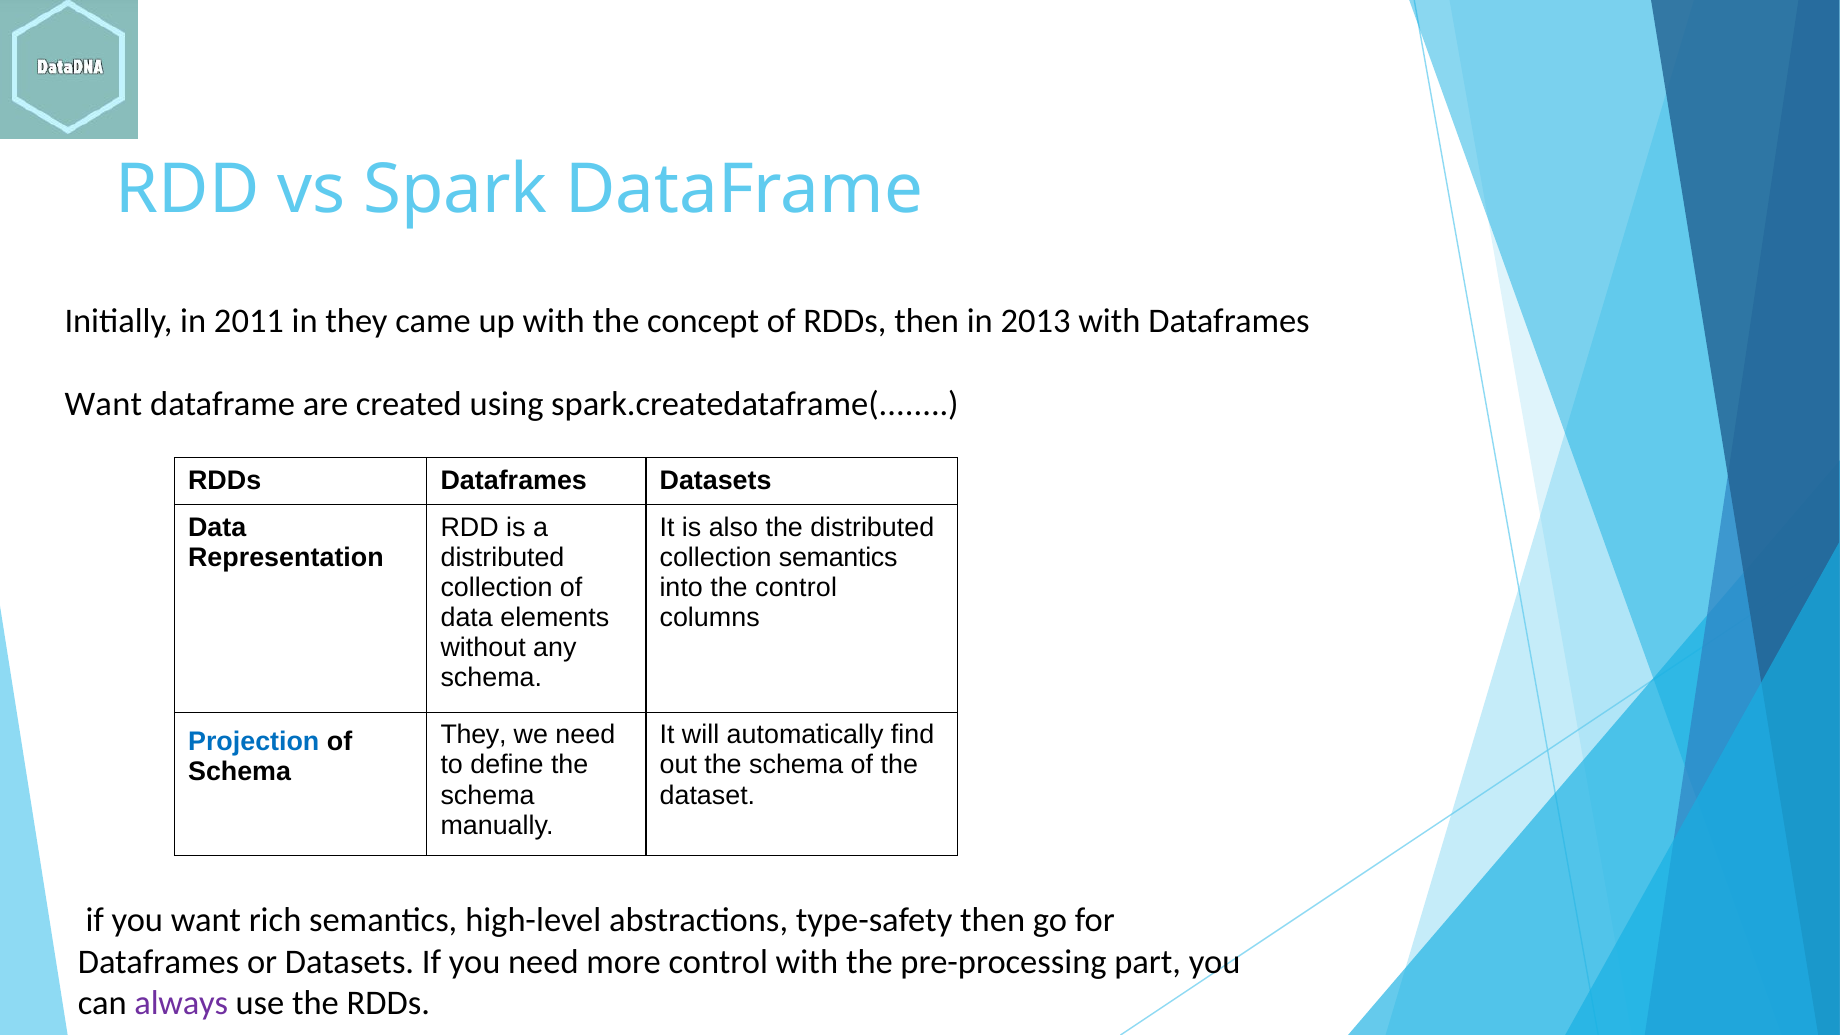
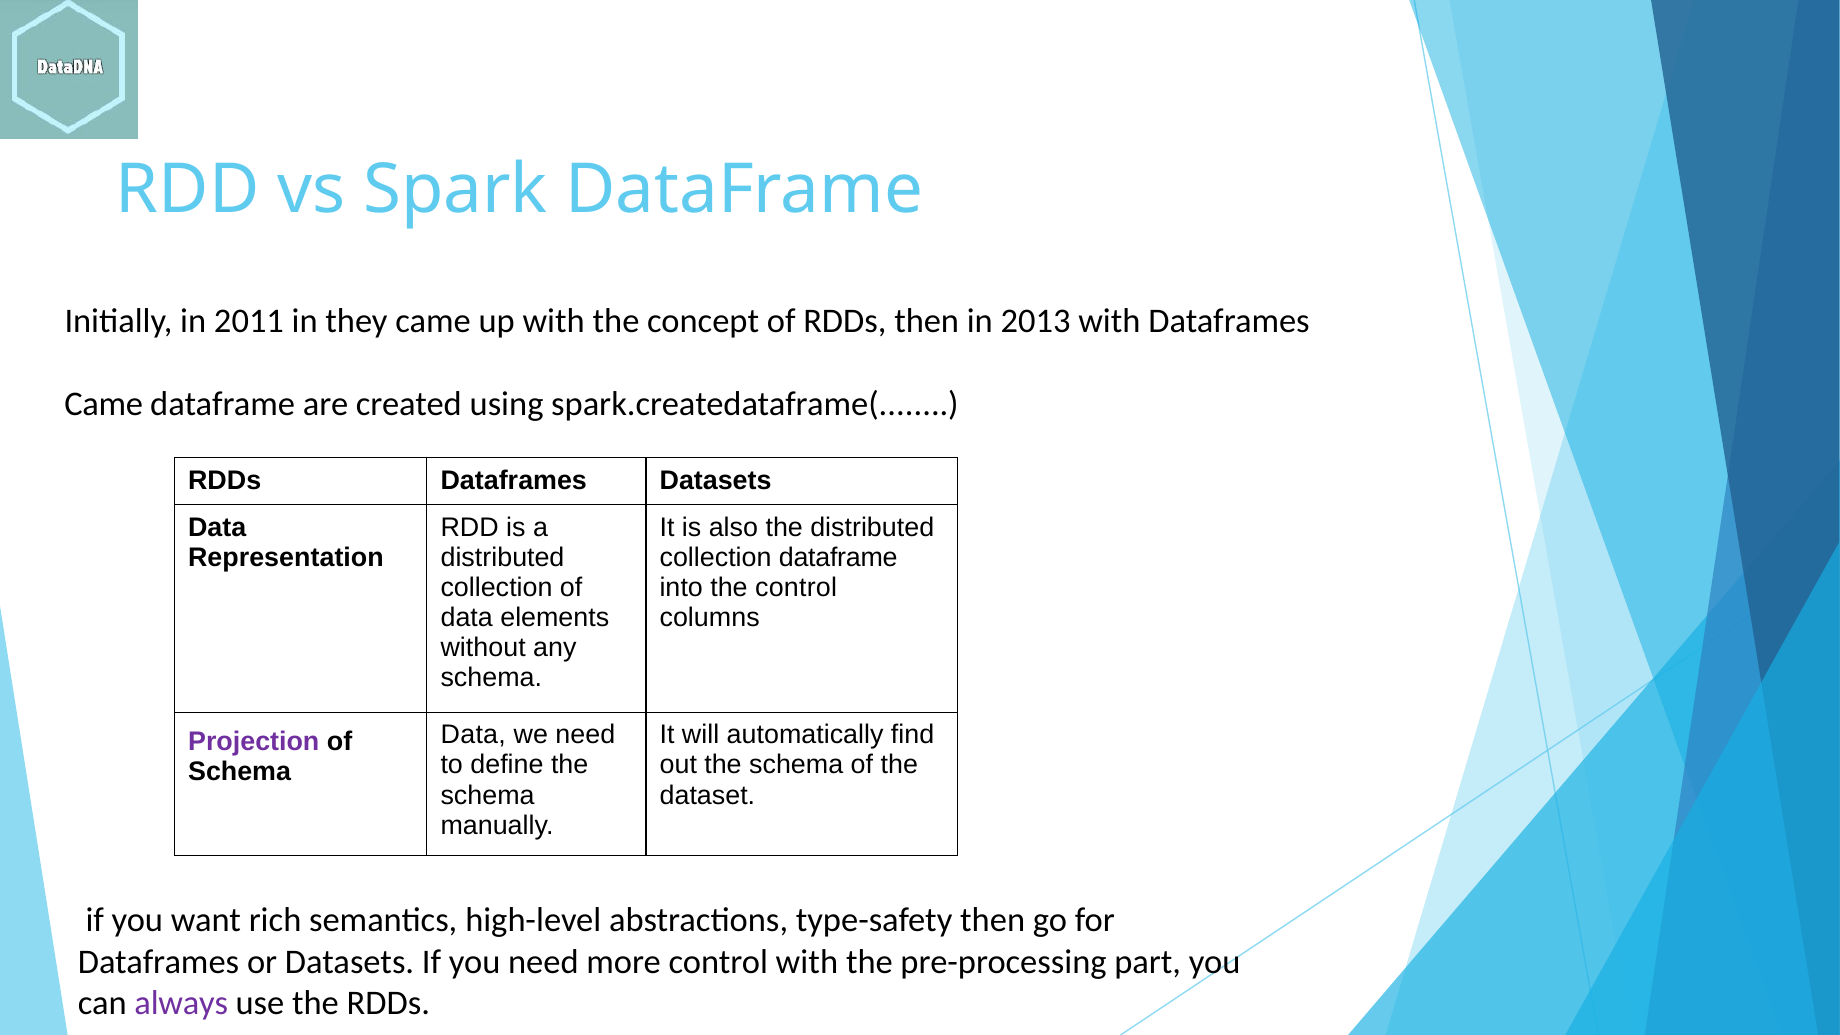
Want at (103, 404): Want -> Came
collection semantics: semantics -> dataframe
They at (474, 735): They -> Data
Projection colour: blue -> purple
